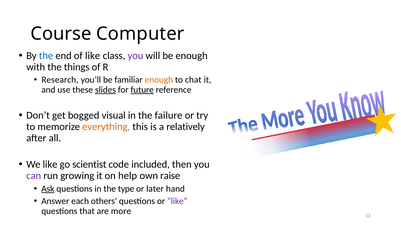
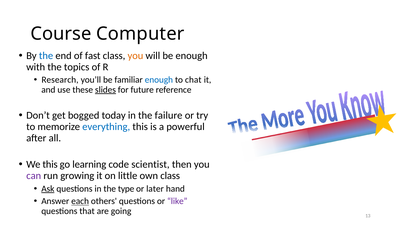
of like: like -> fast
you at (135, 56) colour: purple -> orange
things: things -> topics
enough at (159, 80) colour: orange -> blue
future underline: present -> none
visual: visual -> today
everything colour: orange -> blue
relatively: relatively -> powerful
We like: like -> this
scientist: scientist -> learning
included: included -> scientist
help: help -> little
own raise: raise -> class
each underline: none -> present
more: more -> going
